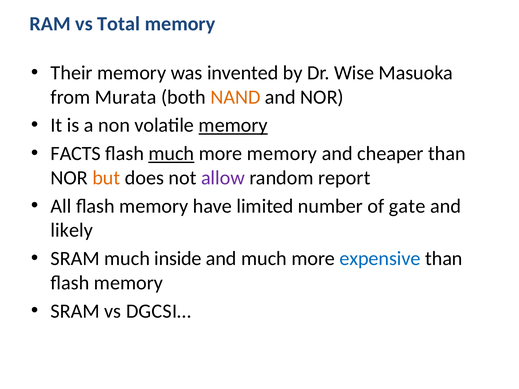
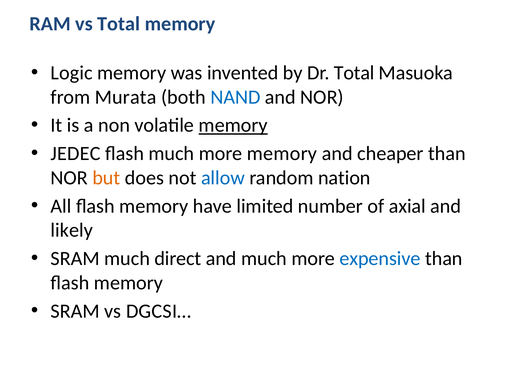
Their: Their -> Logic
Dr Wise: Wise -> Total
NAND colour: orange -> blue
FACTS: FACTS -> JEDEC
much at (171, 154) underline: present -> none
allow colour: purple -> blue
report: report -> nation
gate: gate -> axial
inside: inside -> direct
